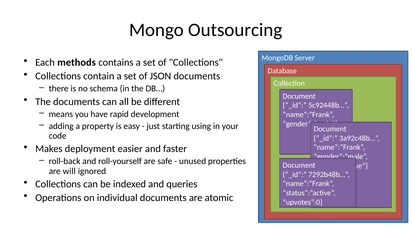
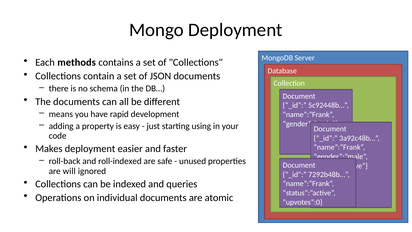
Mongo Outsourcing: Outsourcing -> Deployment
roll-yourself: roll-yourself -> roll-indexed
